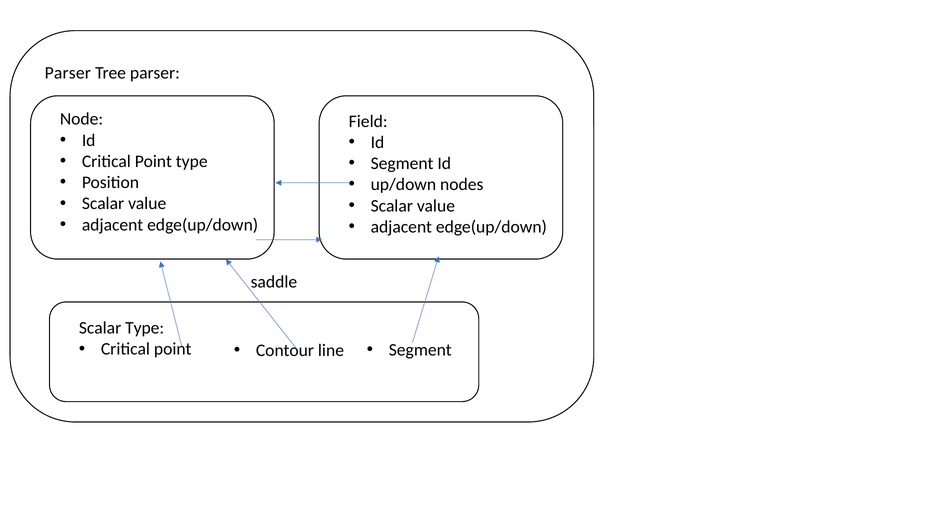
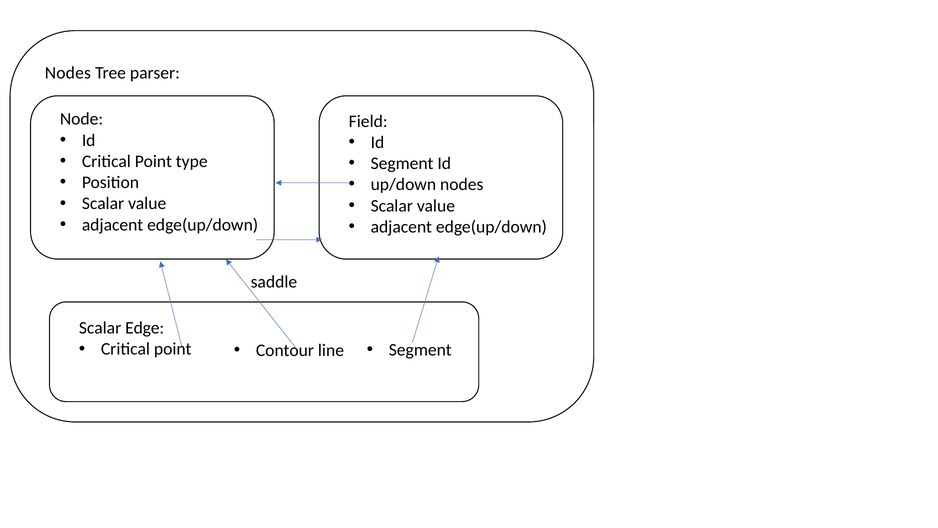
Parser at (68, 73): Parser -> Nodes
Scalar Type: Type -> Edge
